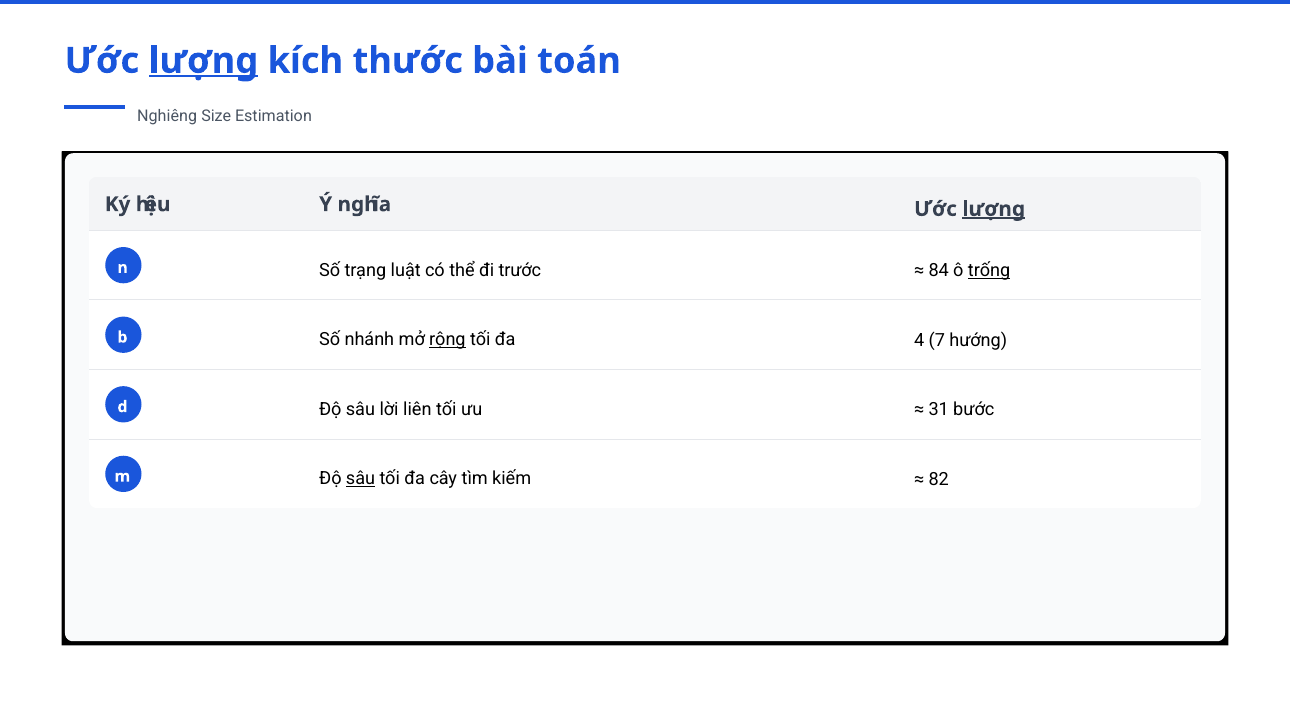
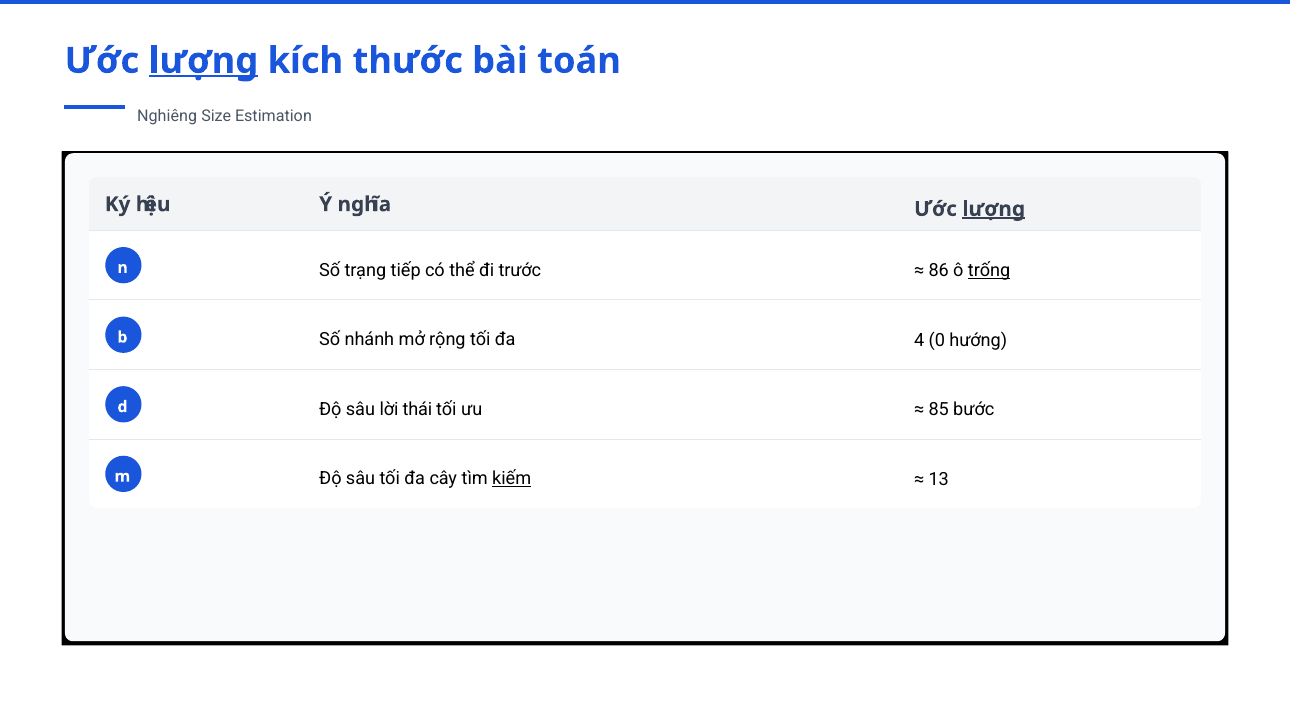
luật: luật -> tiếp
84: 84 -> 86
rộng underline: present -> none
7: 7 -> 0
liên: liên -> thái
31: 31 -> 85
sâu at (361, 479) underline: present -> none
kiếm underline: none -> present
82: 82 -> 13
